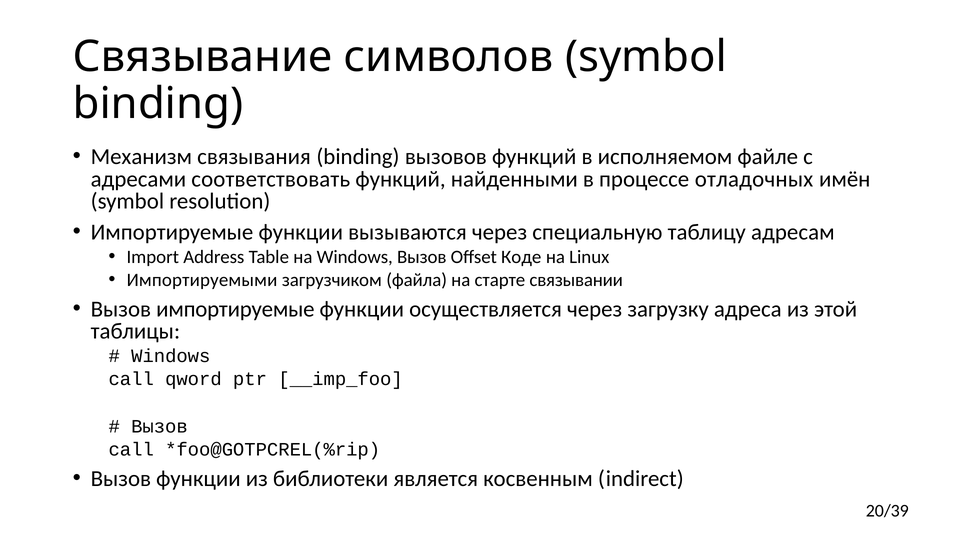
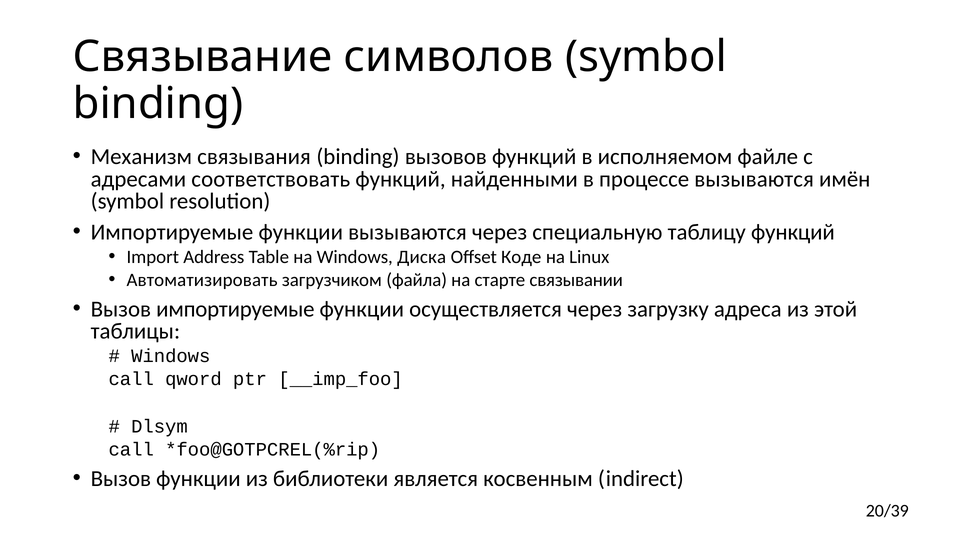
процессе отладочных: отладочных -> вызываются
таблицу адресам: адресам -> функций
Windows Вызов: Вызов -> Диска
Импортируемыми: Импортируемыми -> Автоматизировать
Вызов at (159, 427): Вызов -> Dlsym
